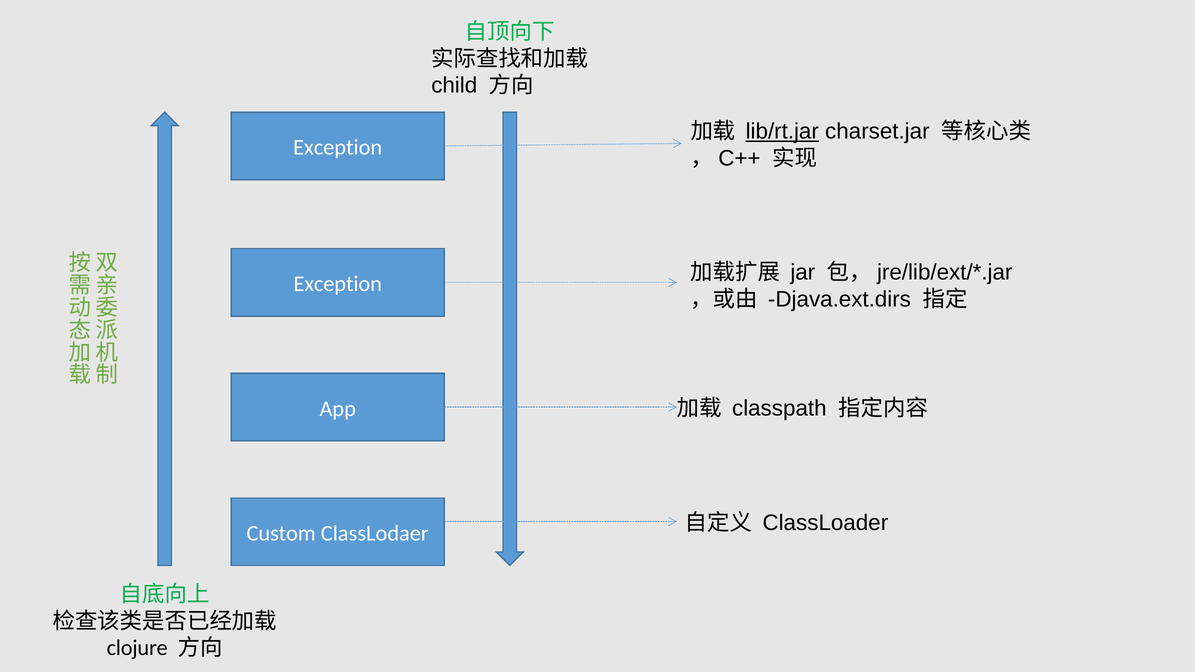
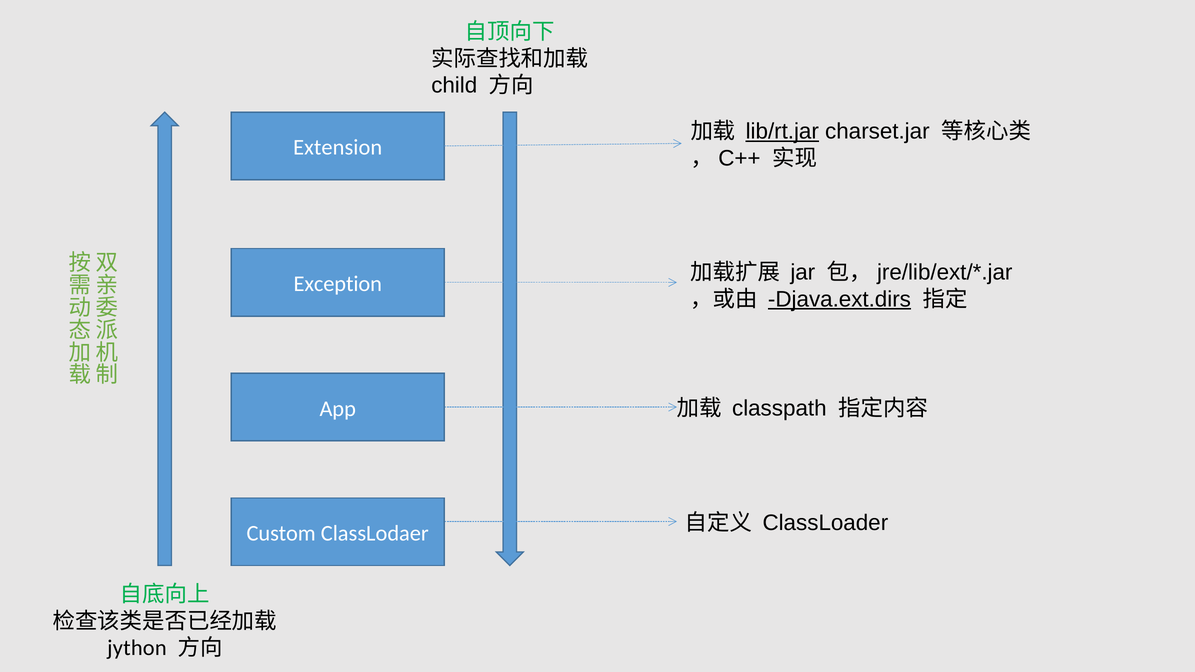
Exception at (338, 148): Exception -> Extension
Djava.ext.dirs underline: none -> present
clojure: clojure -> jython
